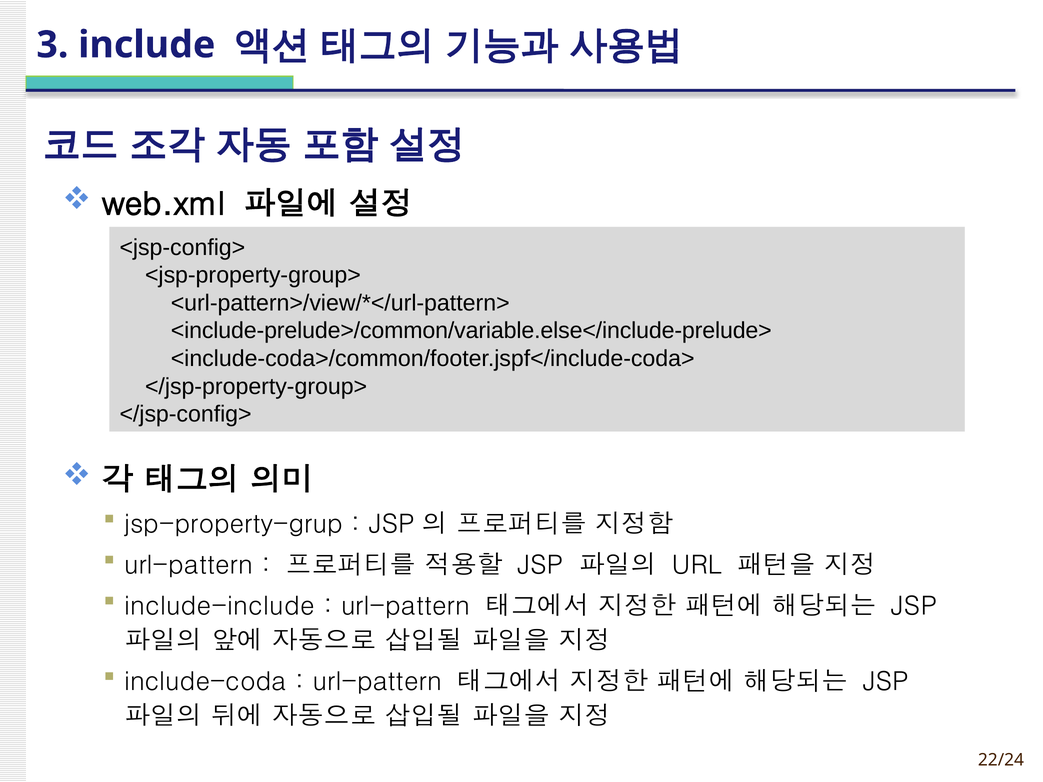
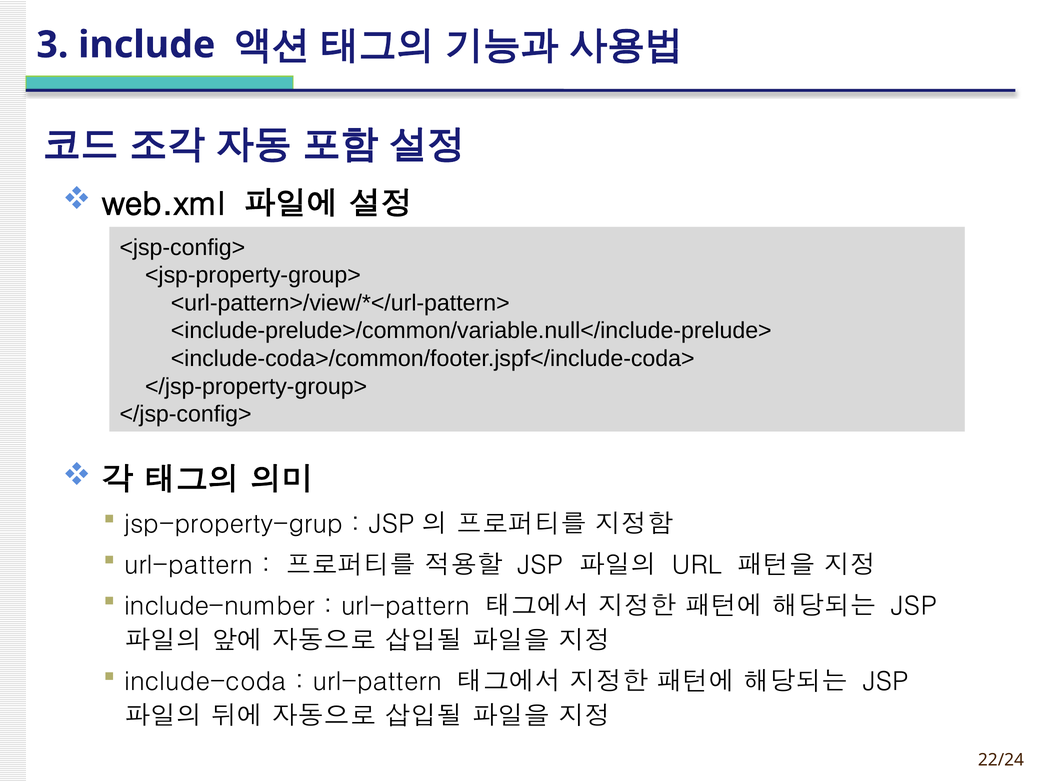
<include-prelude>/common/variable.else</include-prelude>: <include-prelude>/common/variable.else</include-prelude> -> <include-prelude>/common/variable.null</include-prelude>
include-include: include-include -> include-number
